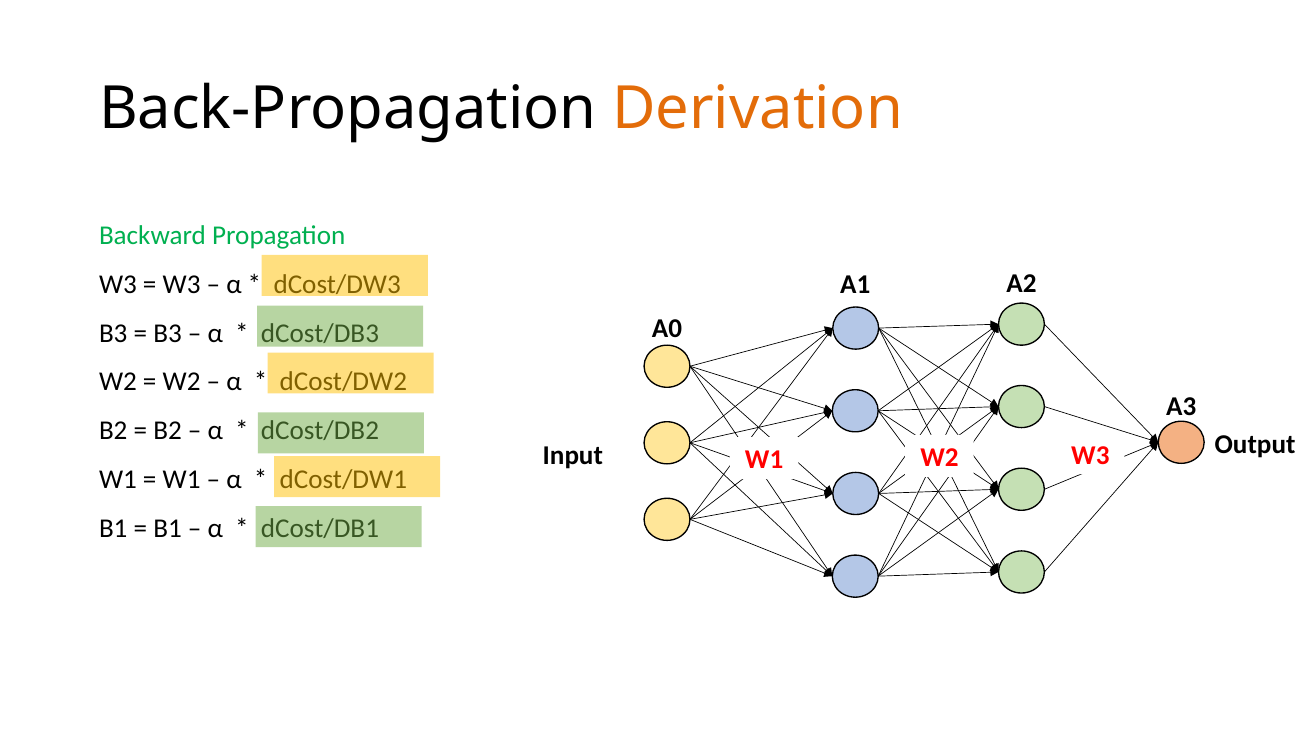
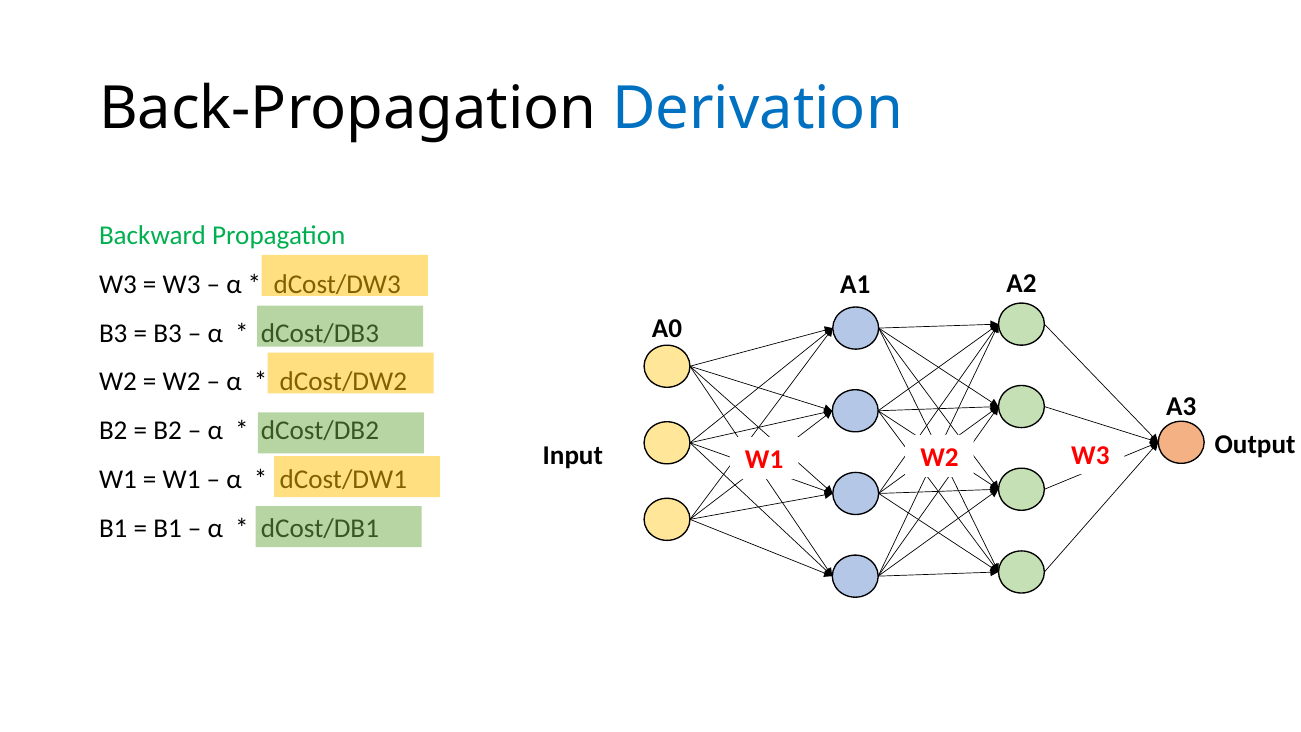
Derivation colour: orange -> blue
